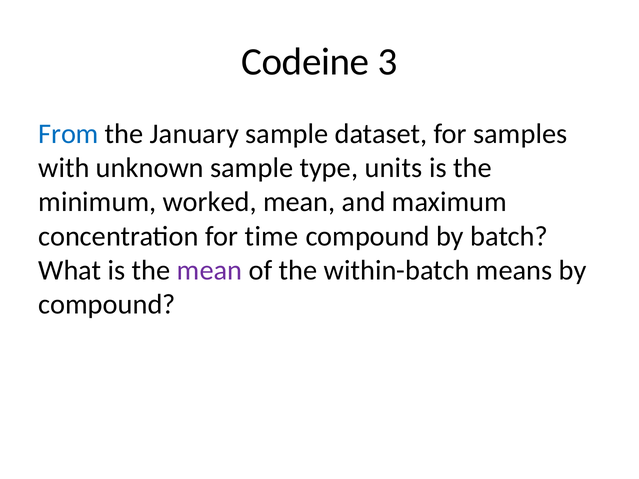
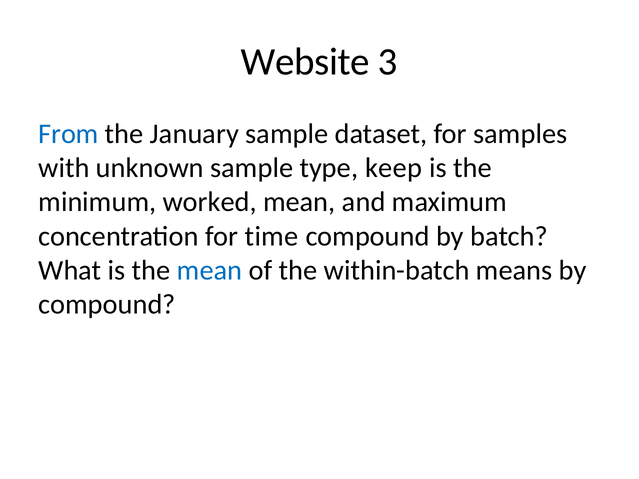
Codeine: Codeine -> Website
units: units -> keep
mean at (210, 270) colour: purple -> blue
